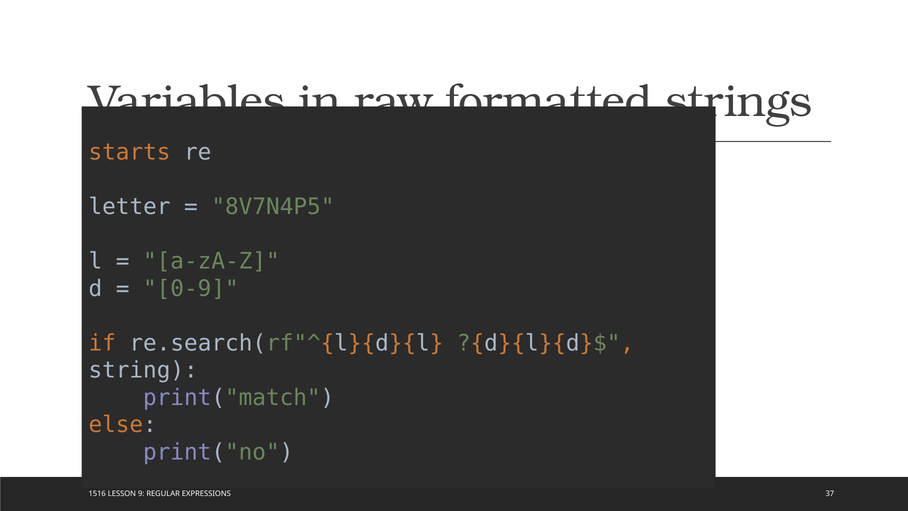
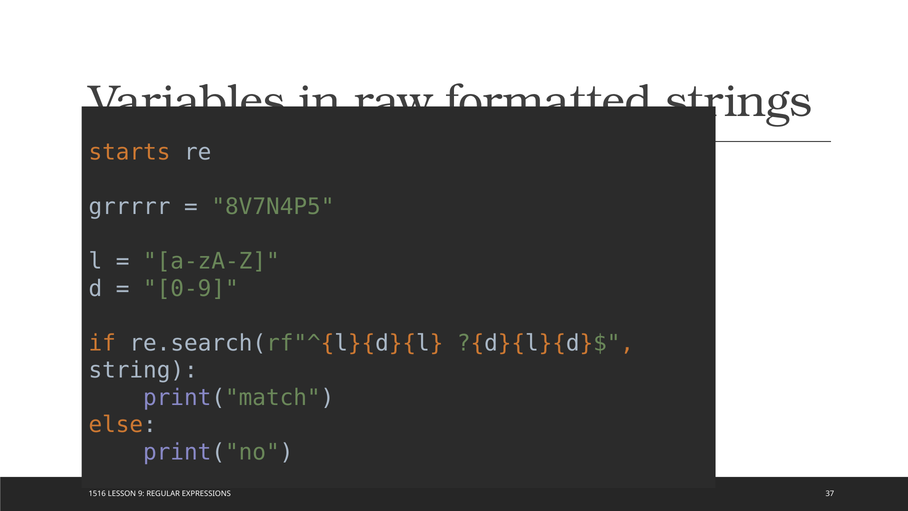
letter: letter -> grrrrr
